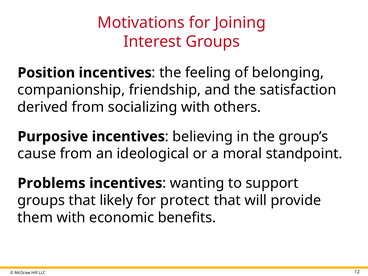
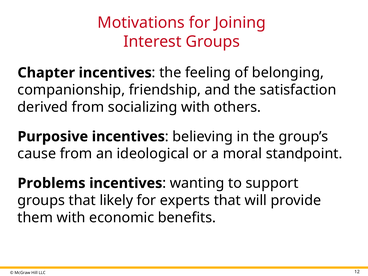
Position: Position -> Chapter
protect: protect -> experts
